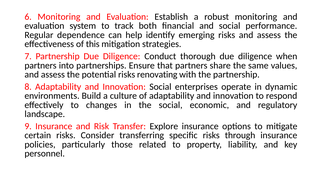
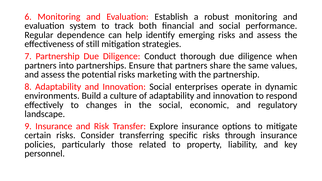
this: this -> still
renovating: renovating -> marketing
